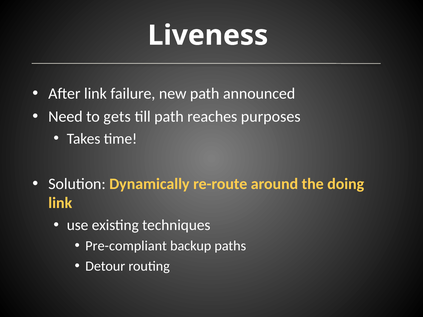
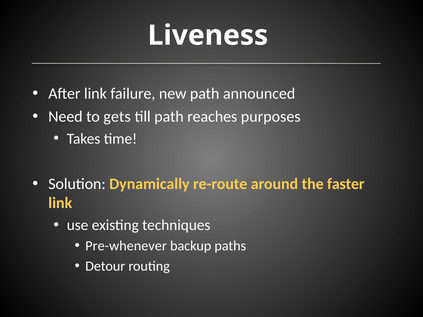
doing: doing -> faster
Pre-compliant: Pre-compliant -> Pre-whenever
